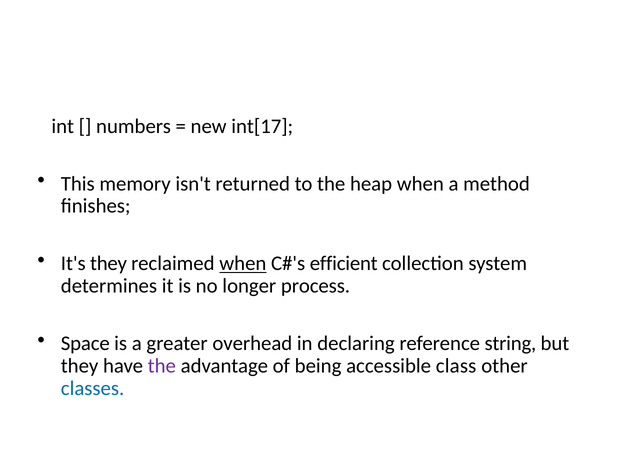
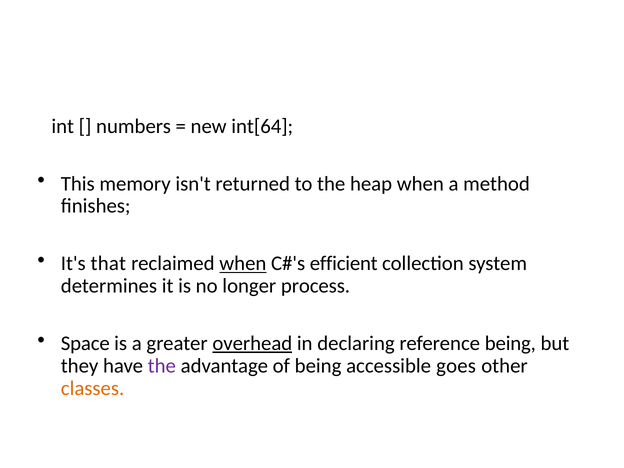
int[17: int[17 -> int[64
It's they: they -> that
overhead underline: none -> present
reference string: string -> being
class: class -> goes
classes colour: blue -> orange
